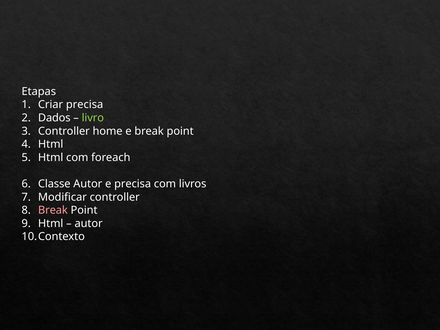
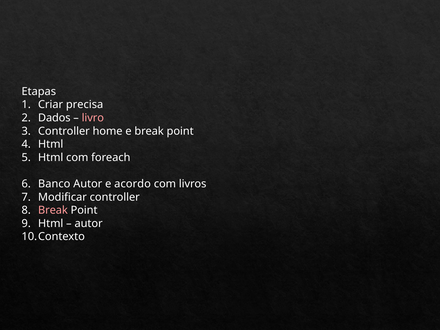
livro colour: light green -> pink
Classe: Classe -> Banco
e precisa: precisa -> acordo
